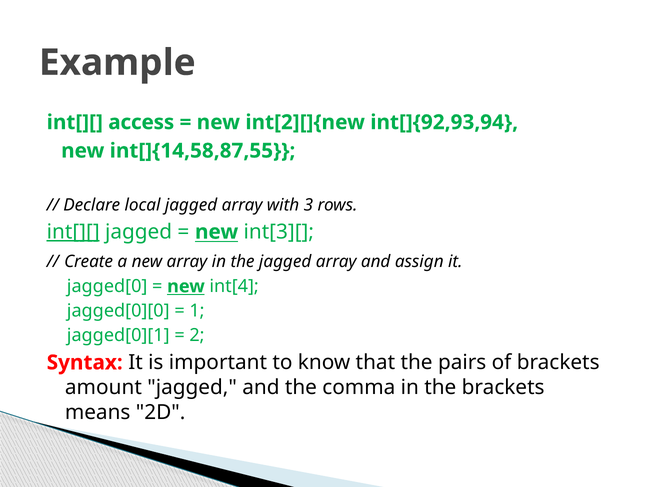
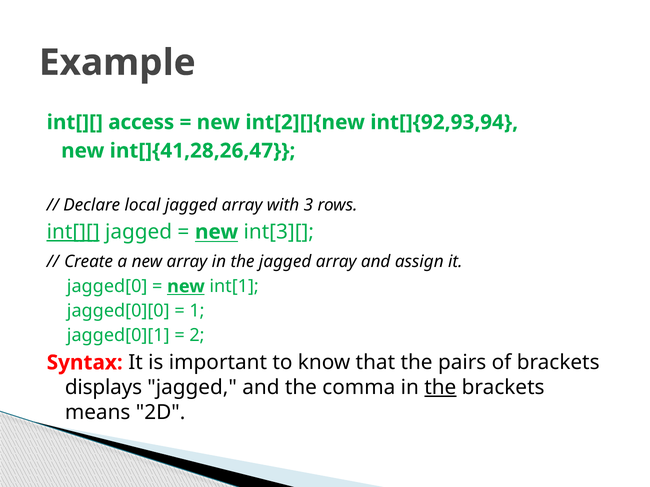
int[]{14,58,87,55: int[]{14,58,87,55 -> int[]{41,28,26,47
int[4: int[4 -> int[1
amount: amount -> displays
the at (440, 388) underline: none -> present
